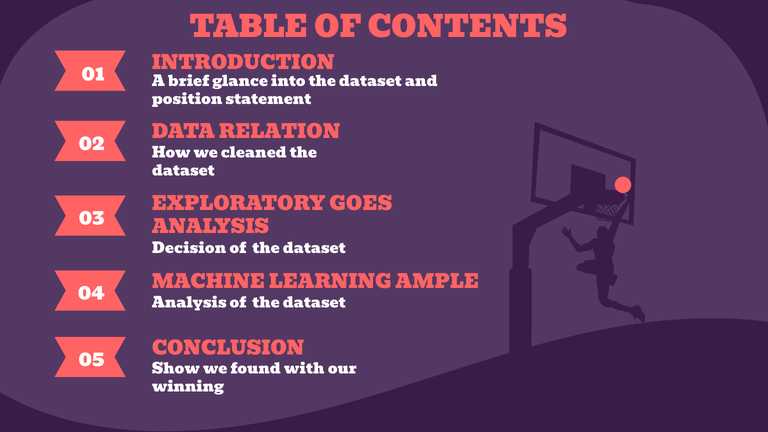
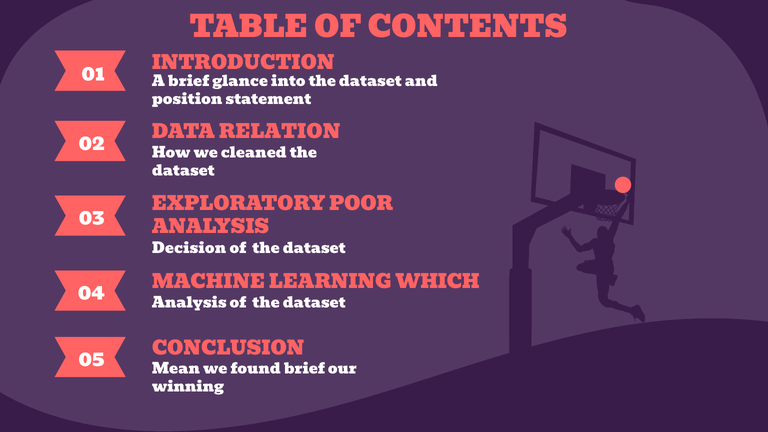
GOES: GOES -> POOR
AMPLE: AMPLE -> WHICH
Show: Show -> Mean
found with: with -> brief
